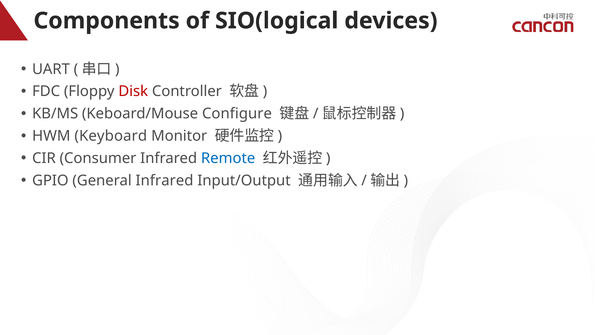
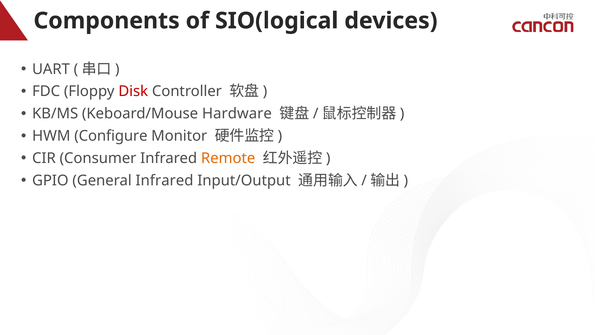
Configure: Configure -> Hardware
Keyboard: Keyboard -> Configure
Remote colour: blue -> orange
